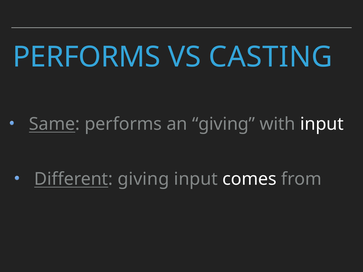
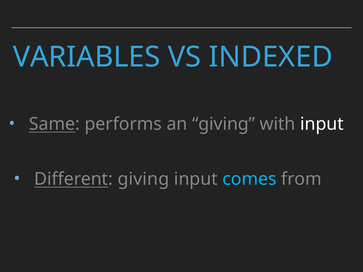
PERFORMS at (87, 57): PERFORMS -> VARIABLES
CASTING: CASTING -> INDEXED
comes colour: white -> light blue
